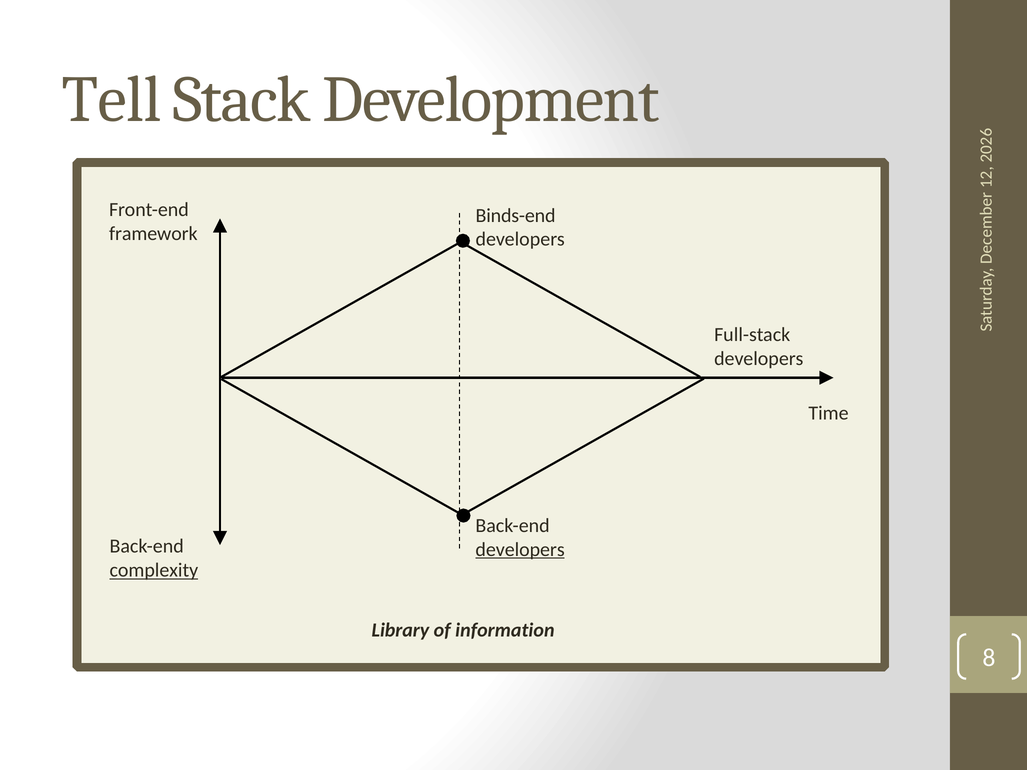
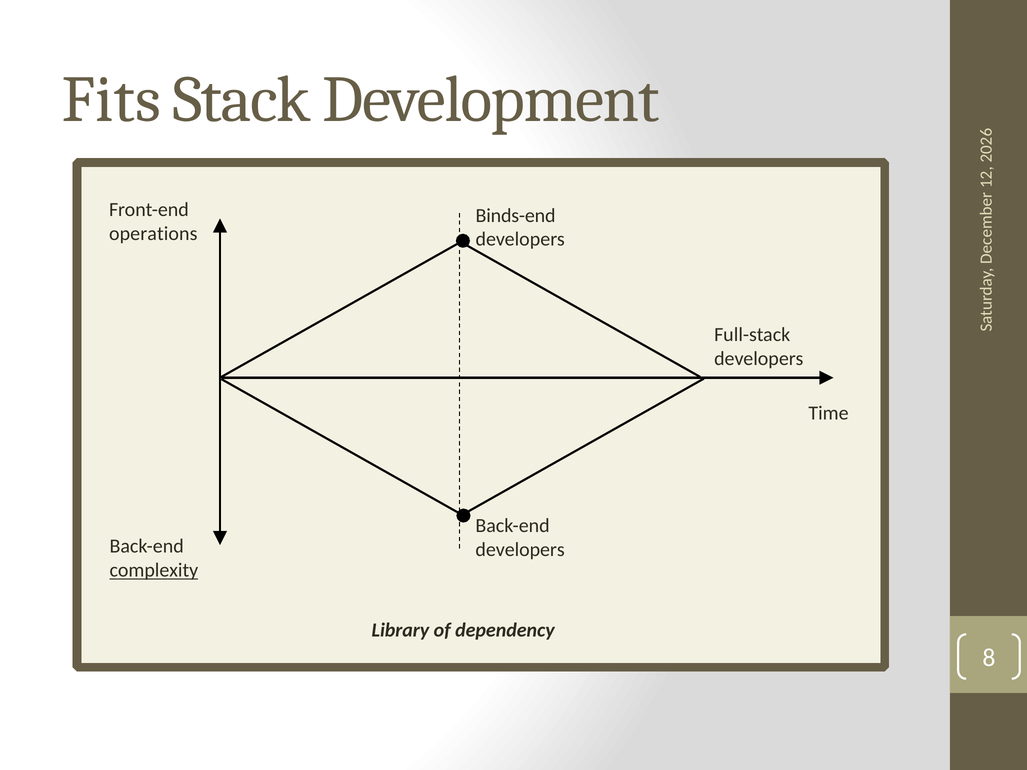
Tell: Tell -> Fits
framework: framework -> operations
developers at (520, 550) underline: present -> none
information: information -> dependency
